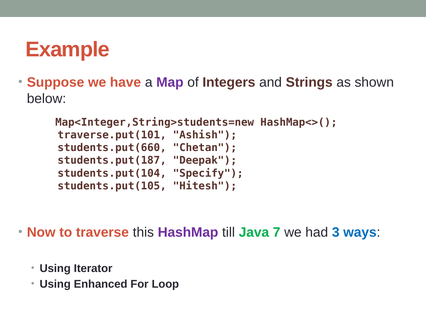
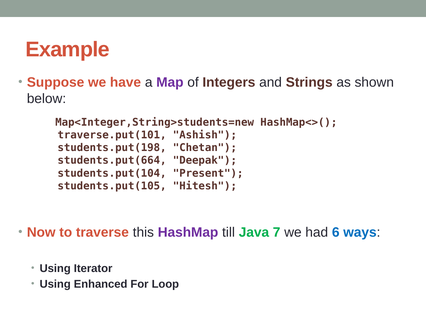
students.put(660: students.put(660 -> students.put(198
students.put(187: students.put(187 -> students.put(664
Specify: Specify -> Present
3: 3 -> 6
